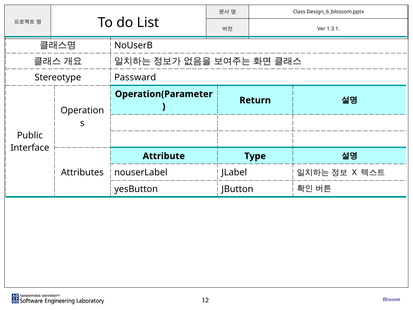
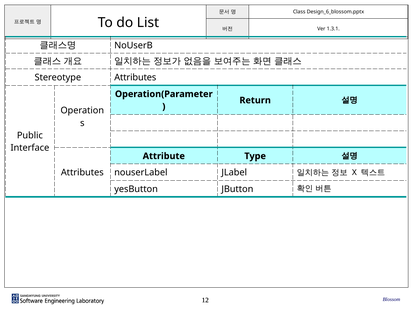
Stereotype Passward: Passward -> Attributes
